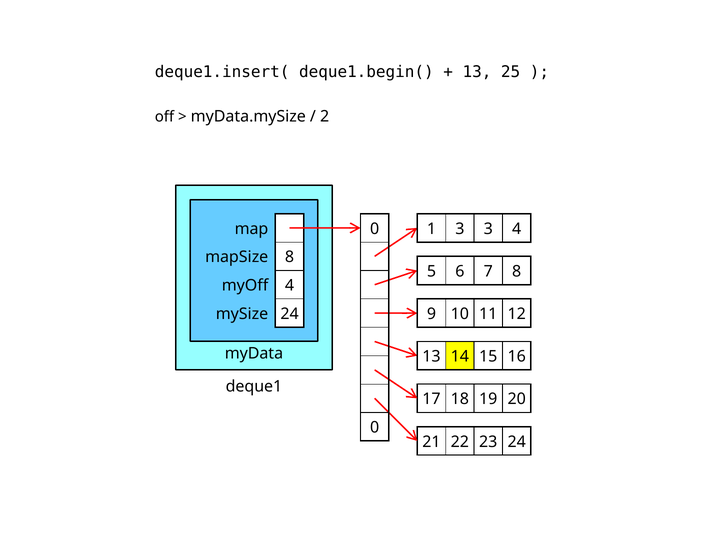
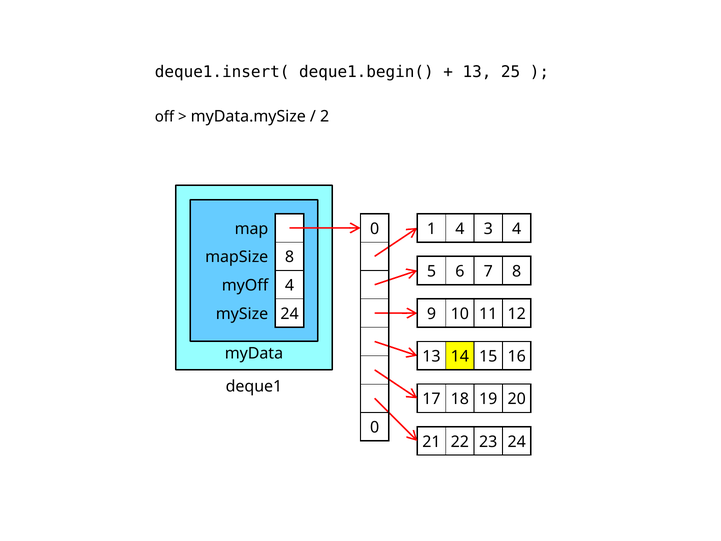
1 3: 3 -> 4
